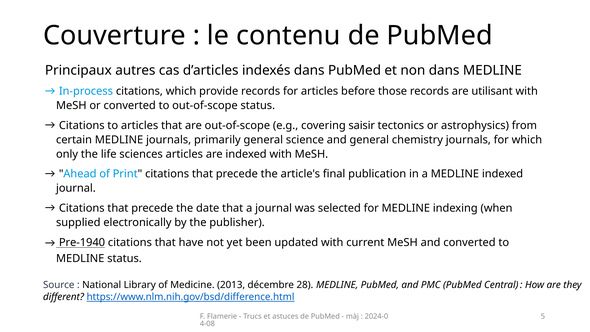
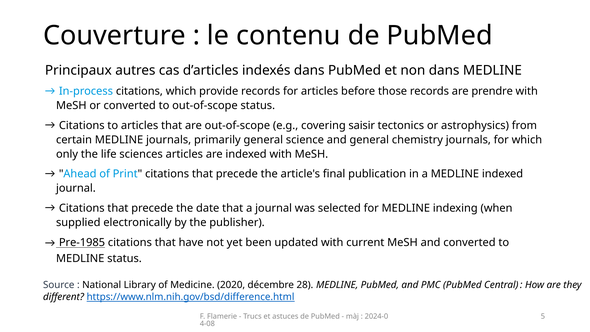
utilisant: utilisant -> prendre
Pre-1940: Pre-1940 -> Pre-1985
2013: 2013 -> 2020
